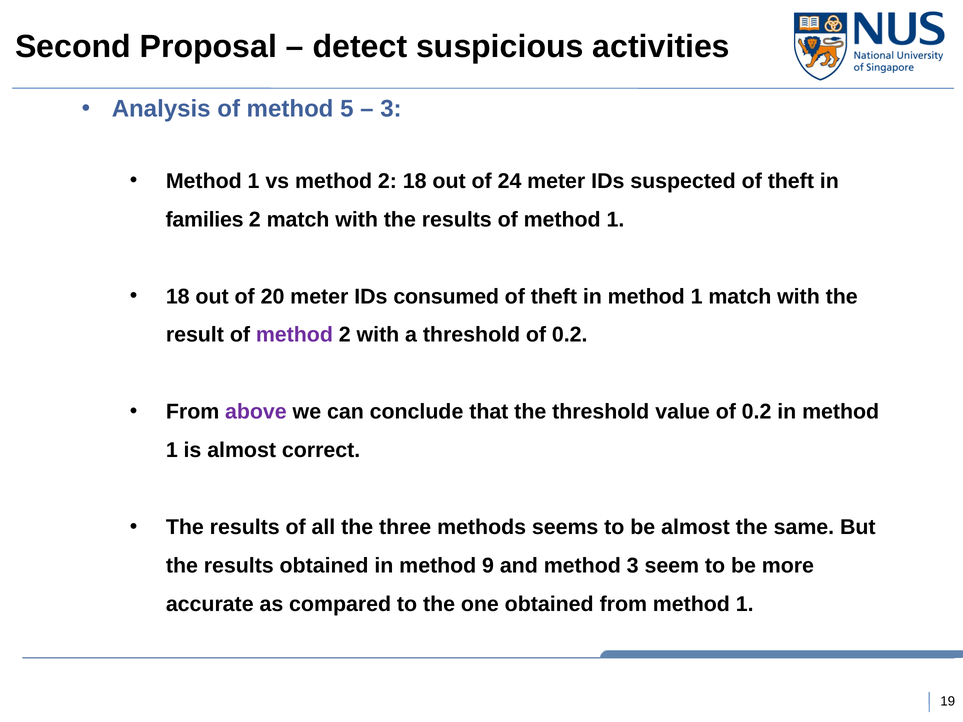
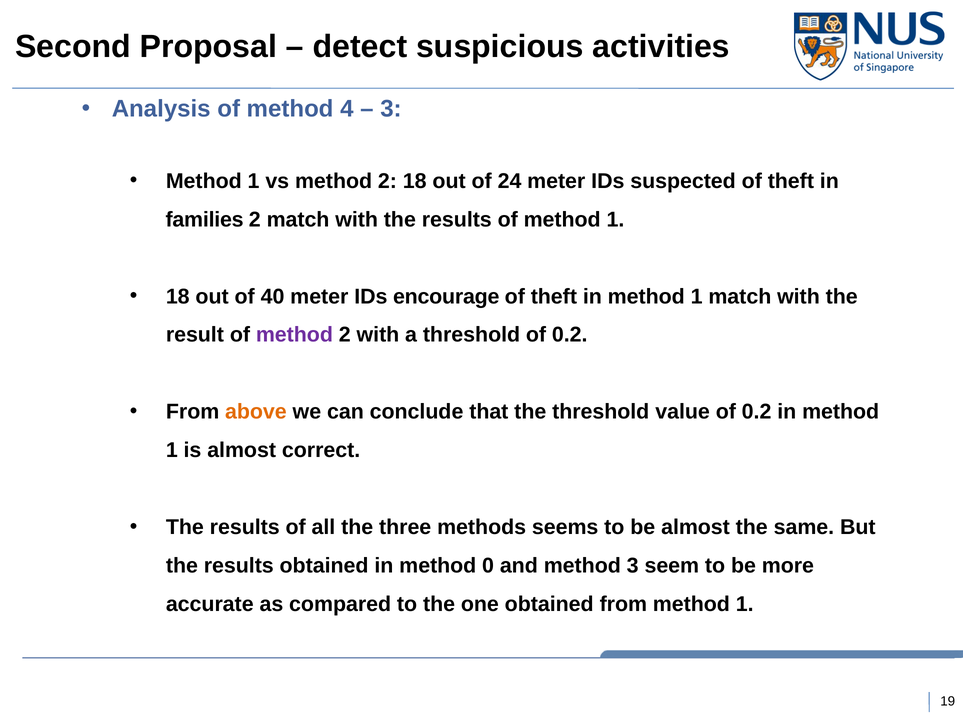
5: 5 -> 4
20: 20 -> 40
consumed: consumed -> encourage
above colour: purple -> orange
9: 9 -> 0
